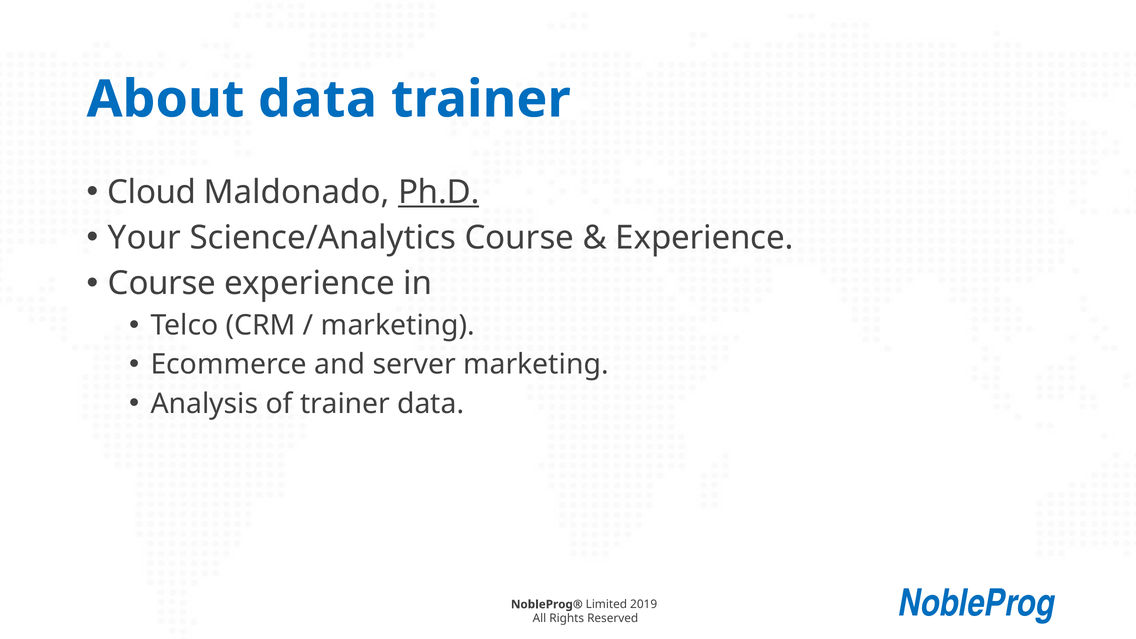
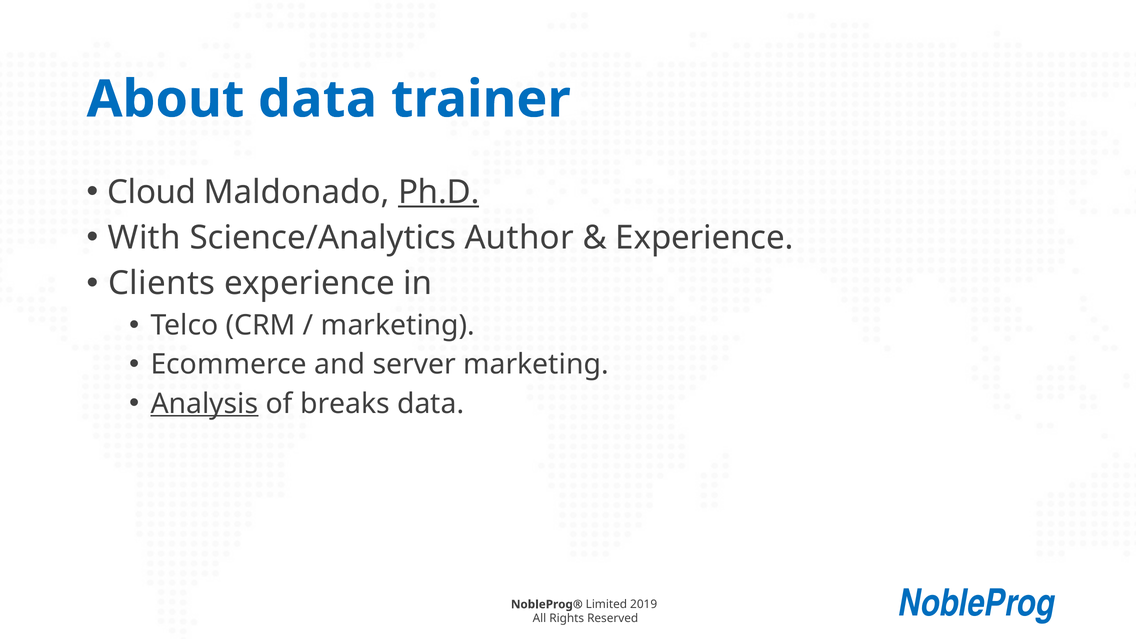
Your: Your -> With
Science/Analytics Course: Course -> Author
Course at (162, 284): Course -> Clients
Analysis underline: none -> present
of trainer: trainer -> breaks
